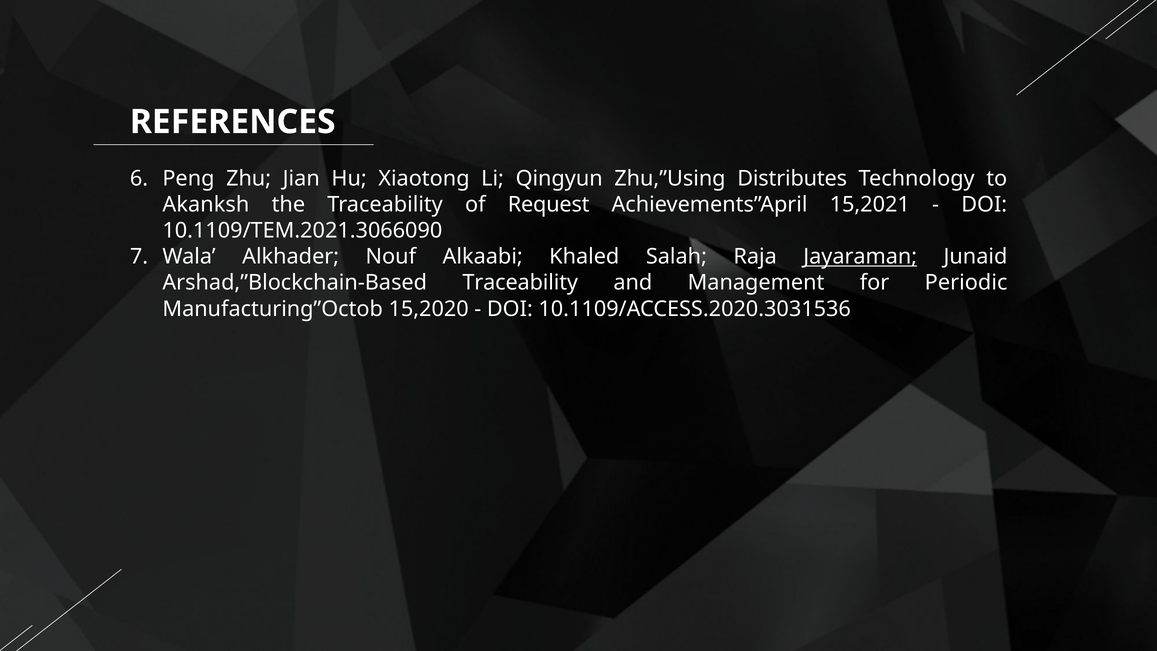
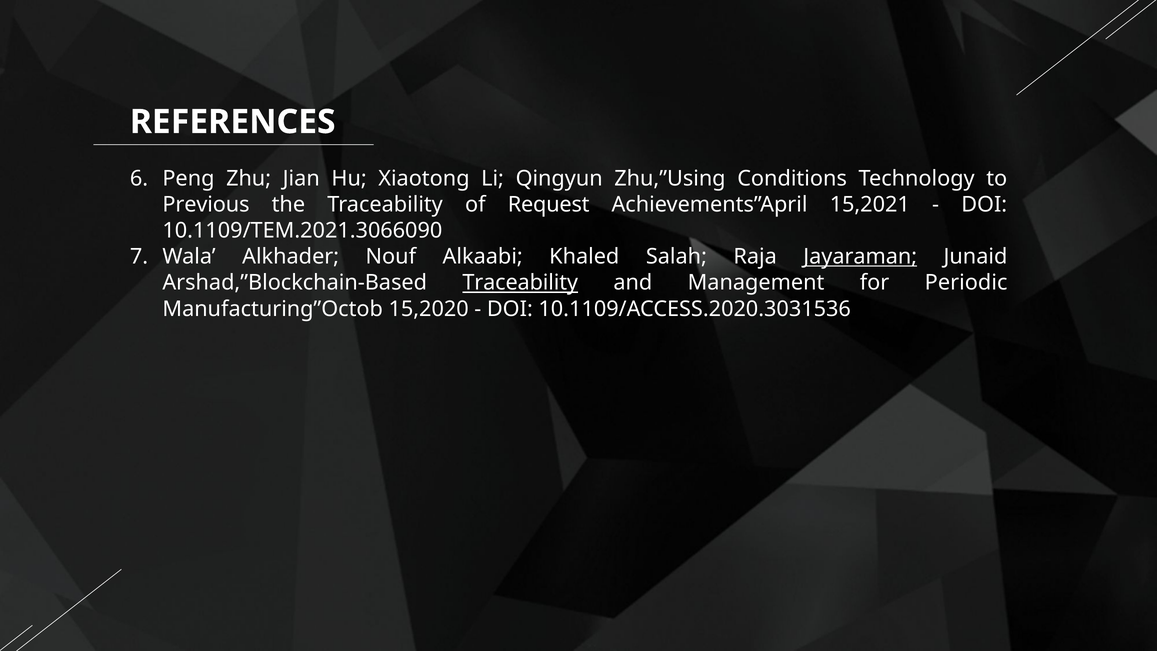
Distributes: Distributes -> Conditions
Akanksh: Akanksh -> Previous
Traceability at (520, 283) underline: none -> present
